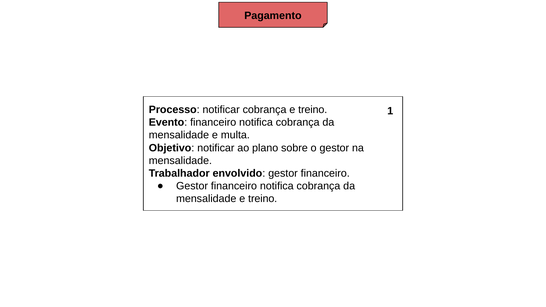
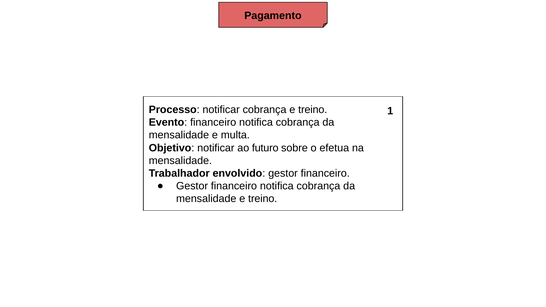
plano: plano -> futuro
o gestor: gestor -> efetua
